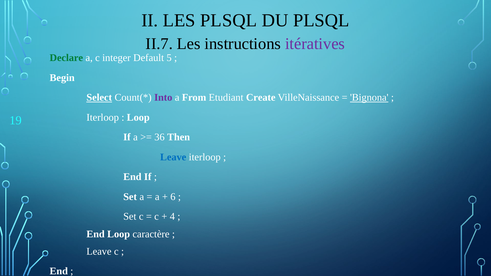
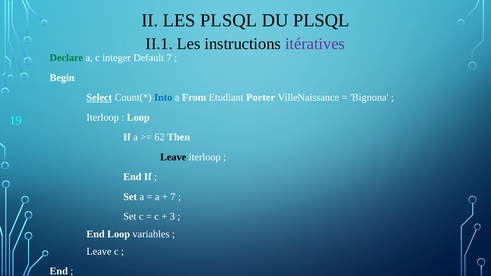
II.7: II.7 -> II.1
Default 5: 5 -> 7
Into colour: purple -> blue
Create: Create -> Porter
Bignona underline: present -> none
36: 36 -> 62
Leave at (173, 157) colour: blue -> black
6 at (173, 197): 6 -> 7
4: 4 -> 3
caractère: caractère -> variables
